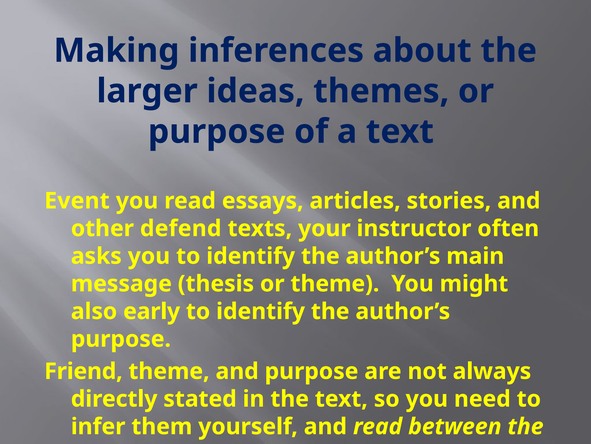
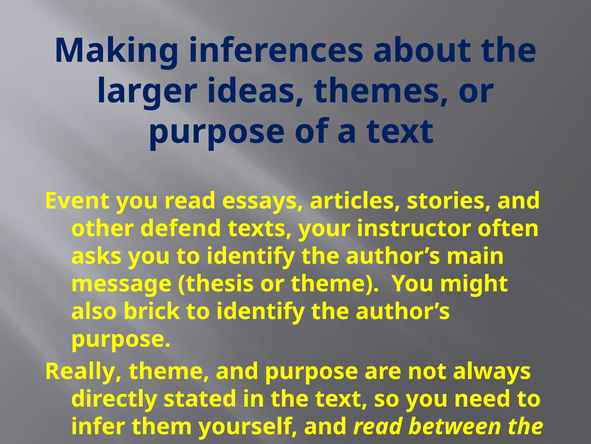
early: early -> brick
Friend: Friend -> Really
